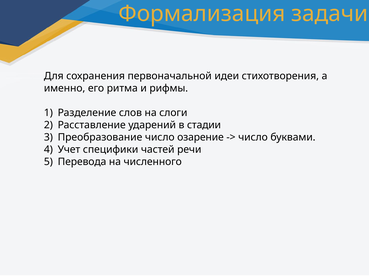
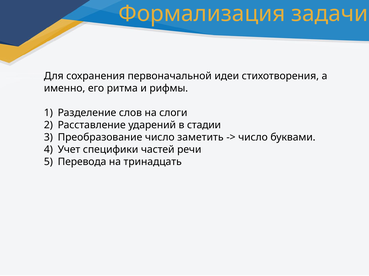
озарение: озарение -> заметить
численного: численного -> тринадцать
